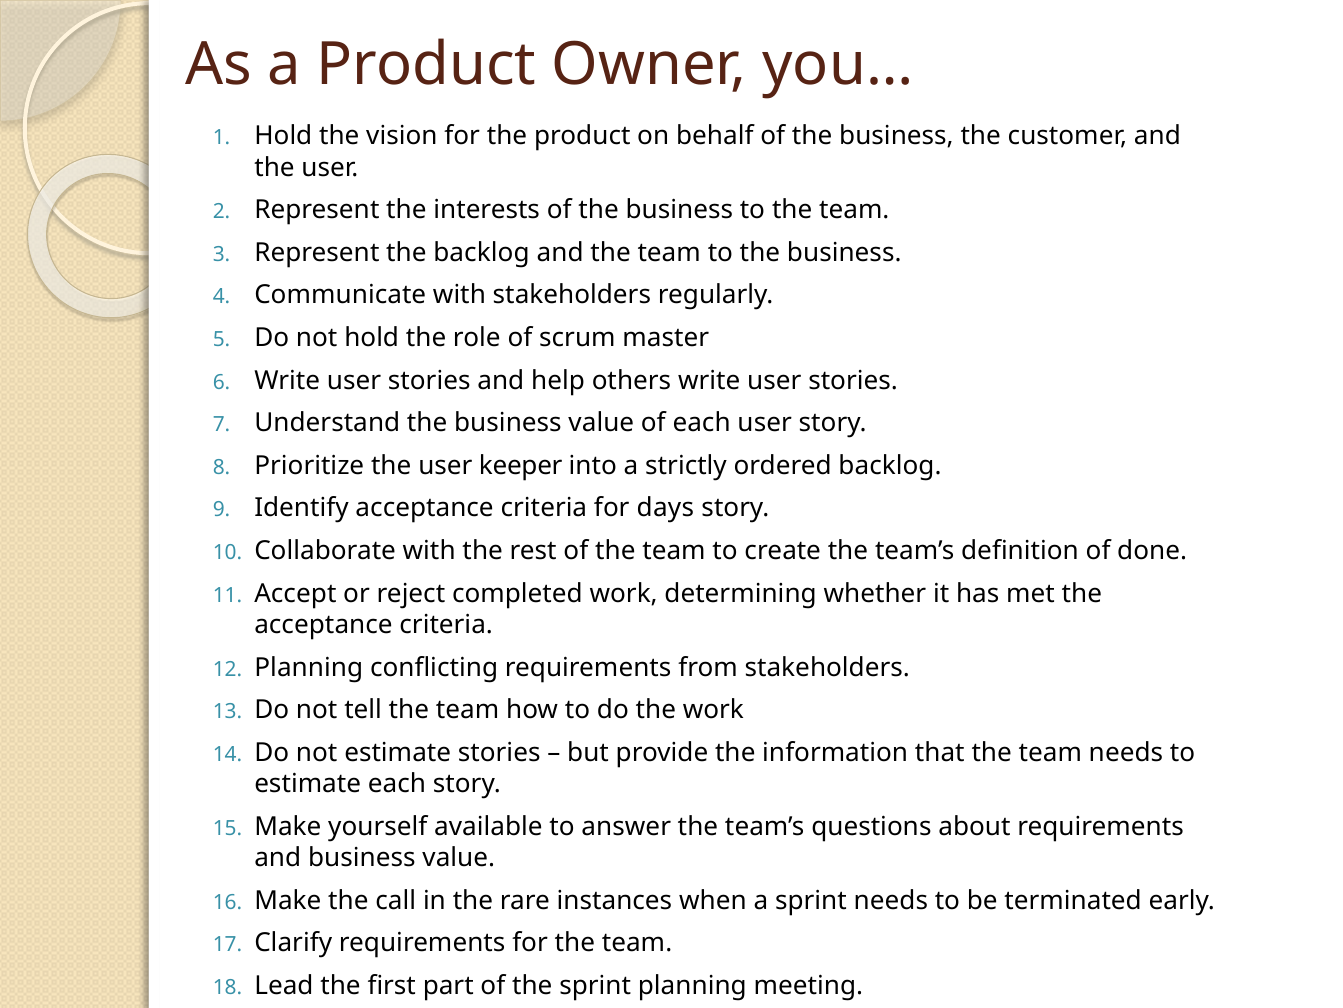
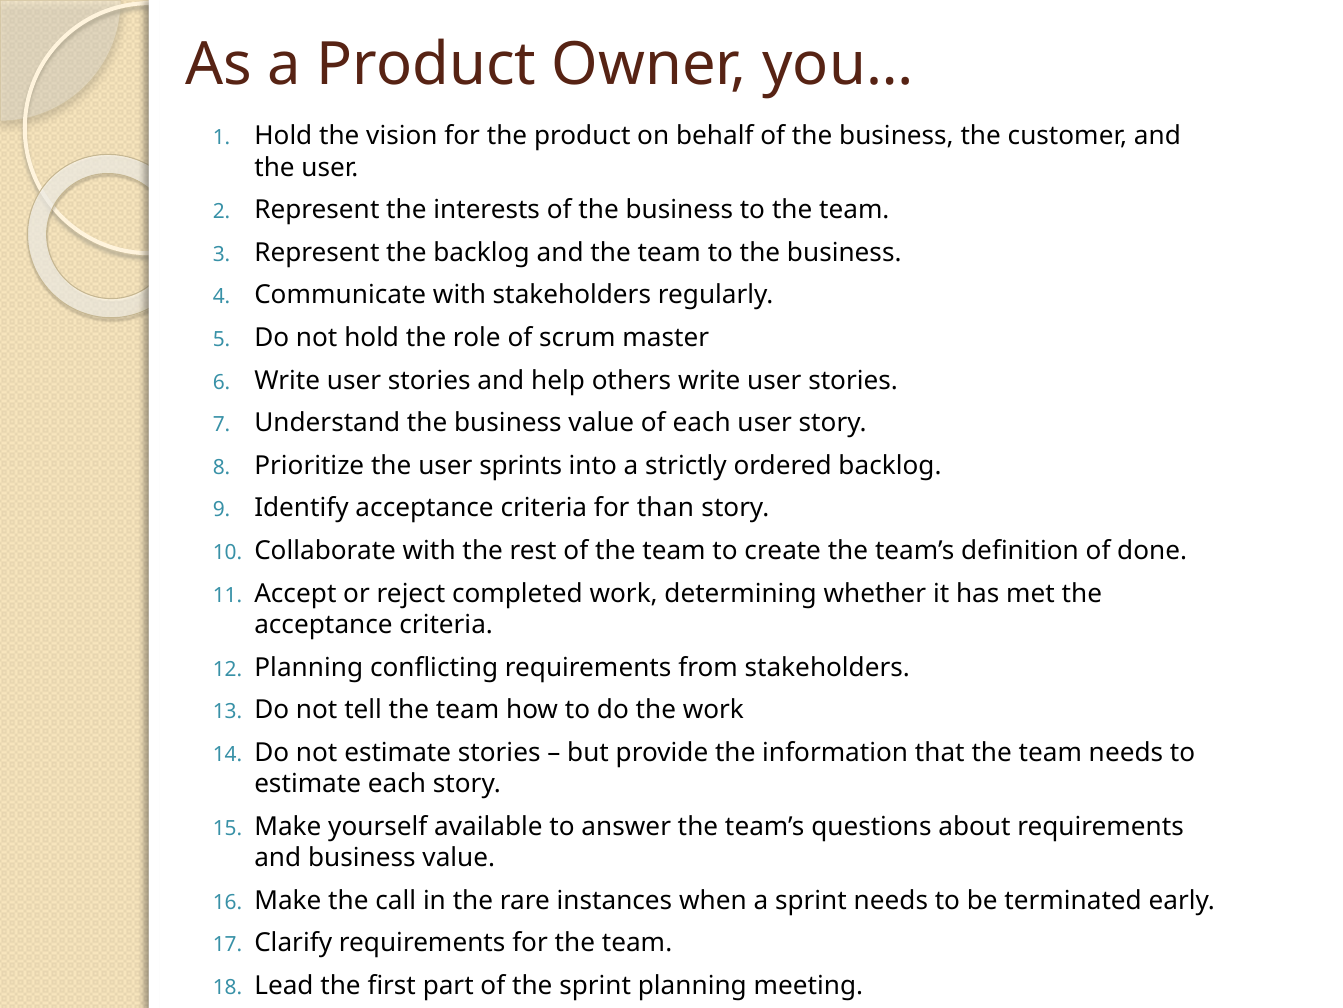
keeper: keeper -> sprints
days: days -> than
